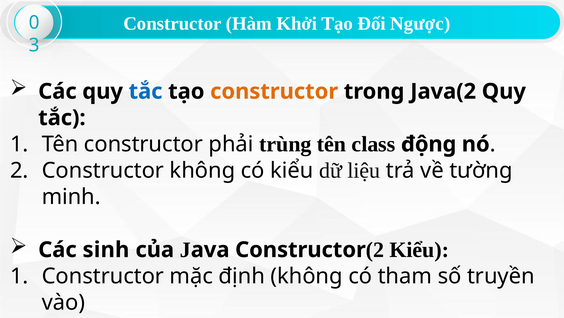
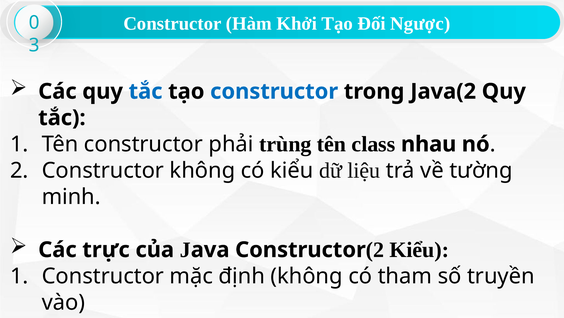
constructor at (274, 91) colour: orange -> blue
class động: động -> nhau
sinh: sinh -> trực
